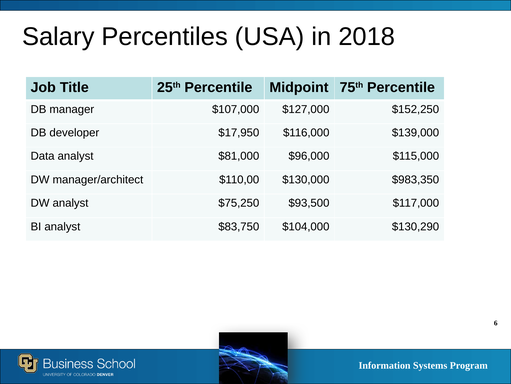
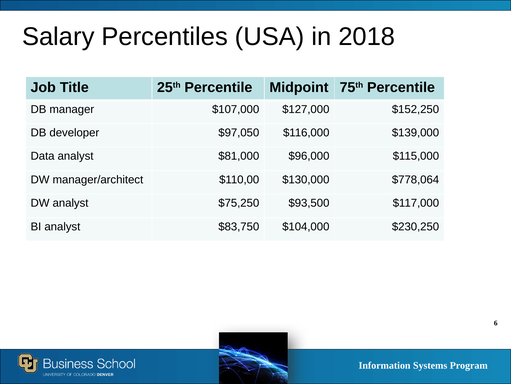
$17,950: $17,950 -> $97,050
$983,350: $983,350 -> $778,064
$130,290: $130,290 -> $230,250
